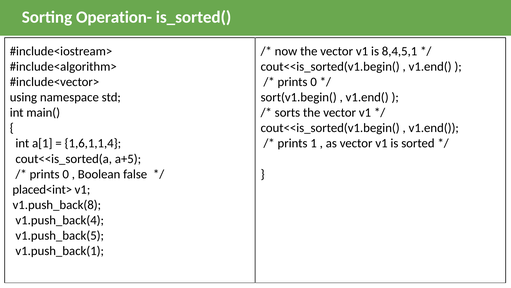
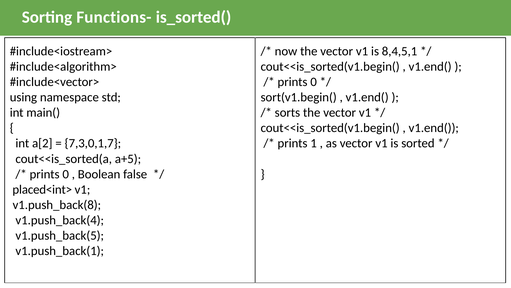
Operation-: Operation- -> Functions-
a[1: a[1 -> a[2
1,6,1,1,4: 1,6,1,1,4 -> 7,3,0,1,7
